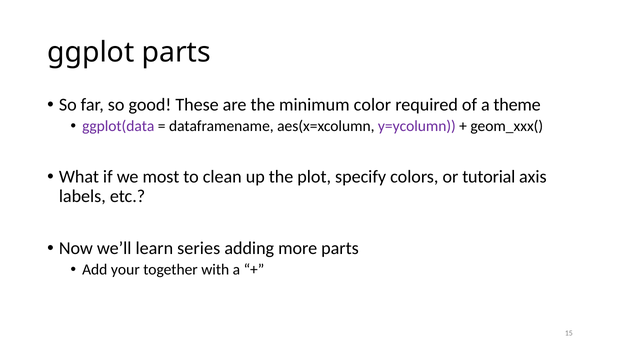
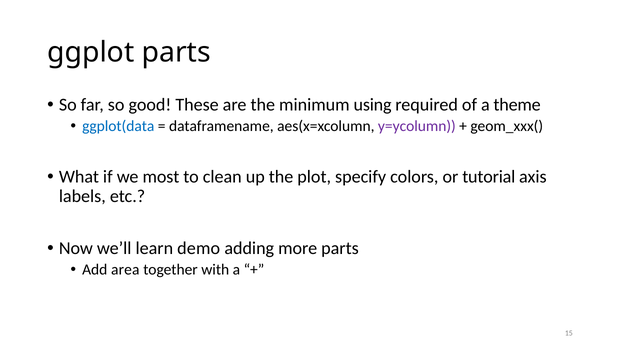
color: color -> using
ggplot(data colour: purple -> blue
series: series -> demo
your: your -> area
